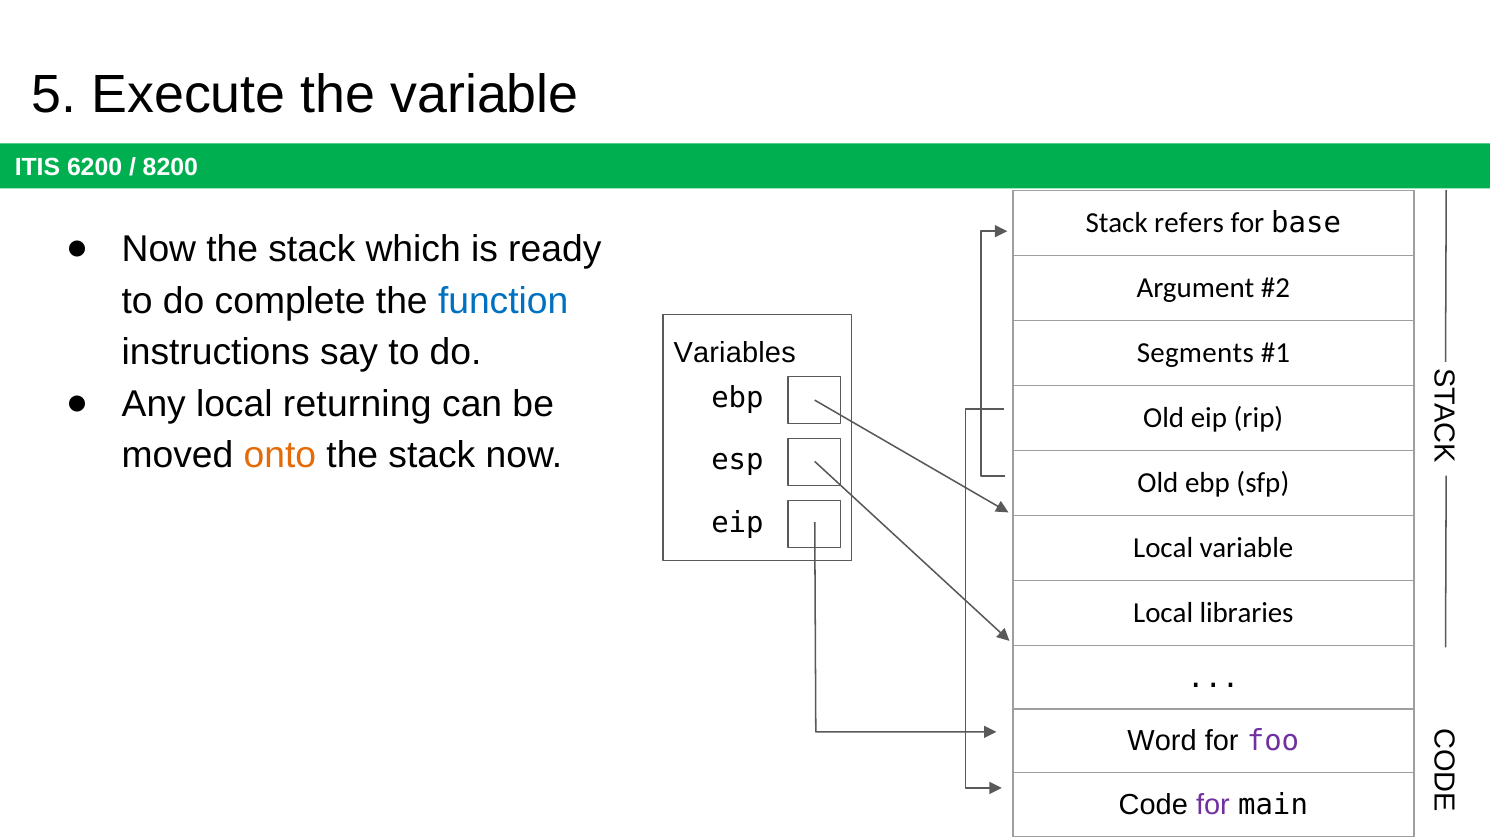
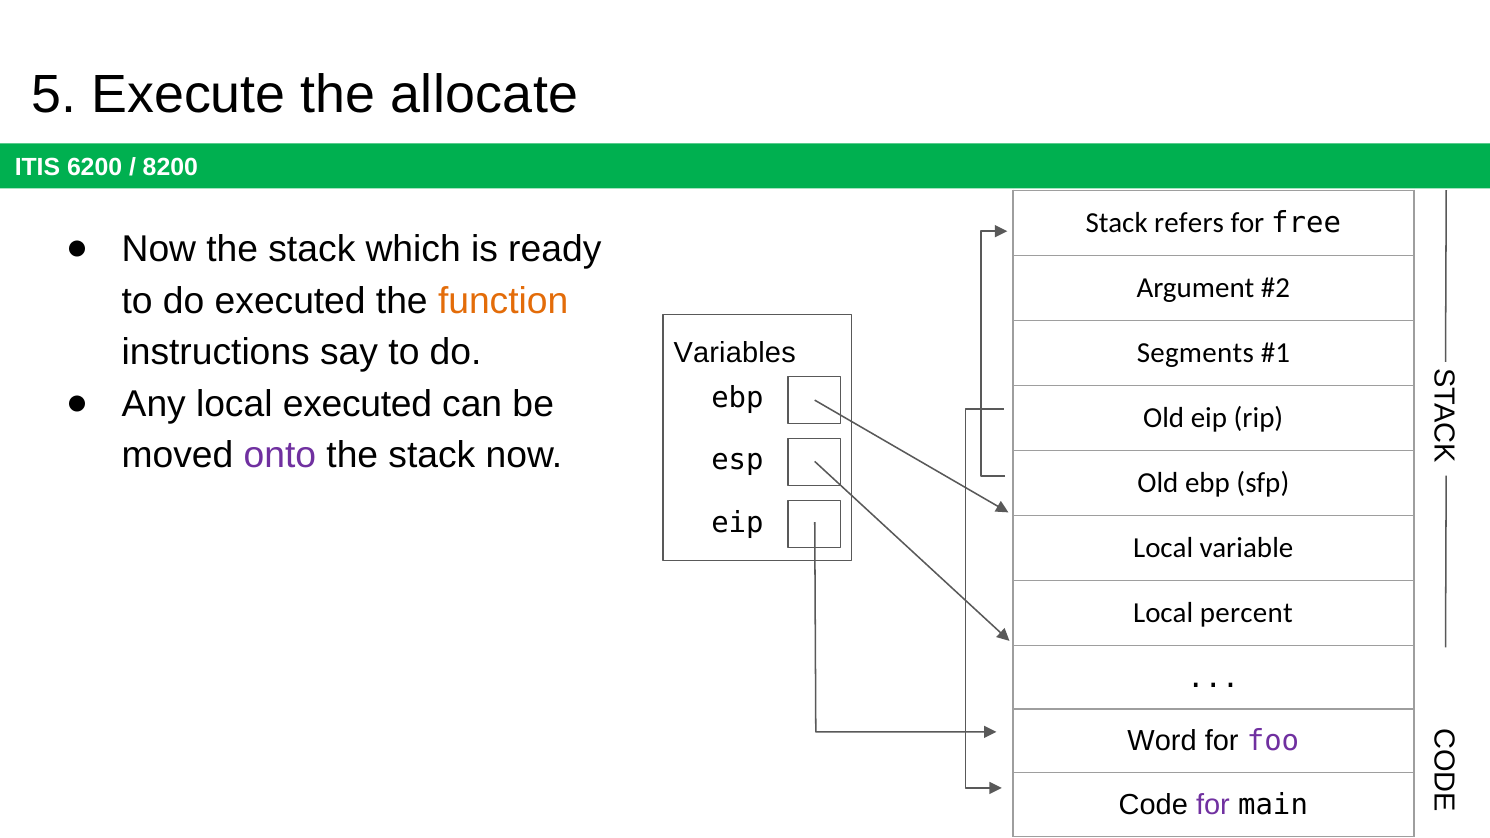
the variable: variable -> allocate
base: base -> free
do complete: complete -> executed
function colour: blue -> orange
local returning: returning -> executed
onto colour: orange -> purple
libraries: libraries -> percent
